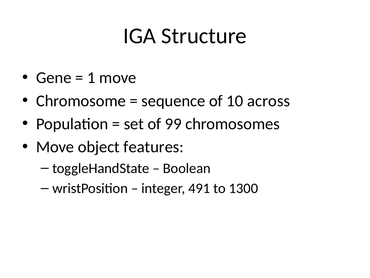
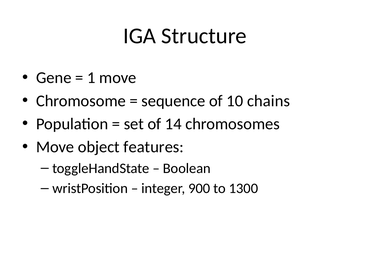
across: across -> chains
99: 99 -> 14
491: 491 -> 900
